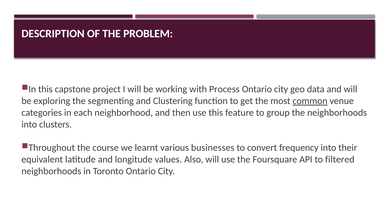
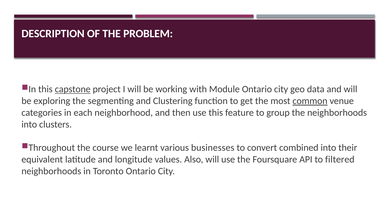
capstone underline: none -> present
Process: Process -> Module
frequency: frequency -> combined
